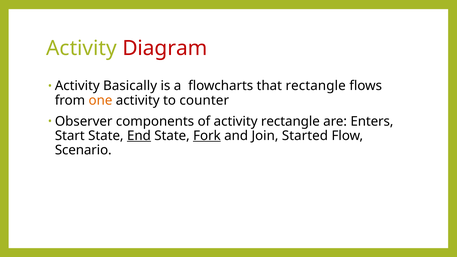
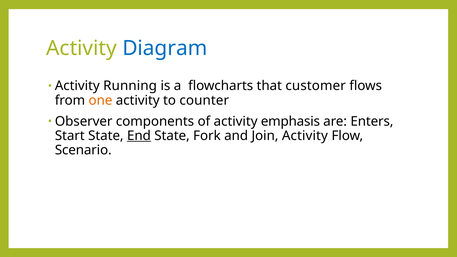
Diagram colour: red -> blue
Basically: Basically -> Running
that rectangle: rectangle -> customer
activity rectangle: rectangle -> emphasis
Fork underline: present -> none
Join Started: Started -> Activity
